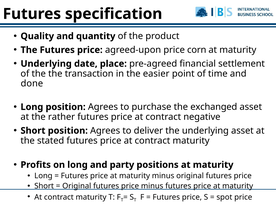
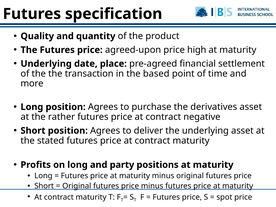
corn: corn -> high
easier: easier -> based
done: done -> more
exchanged: exchanged -> derivatives
